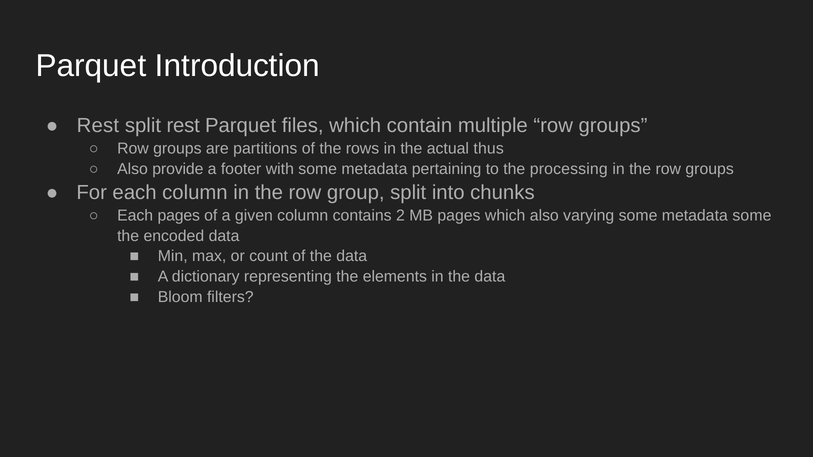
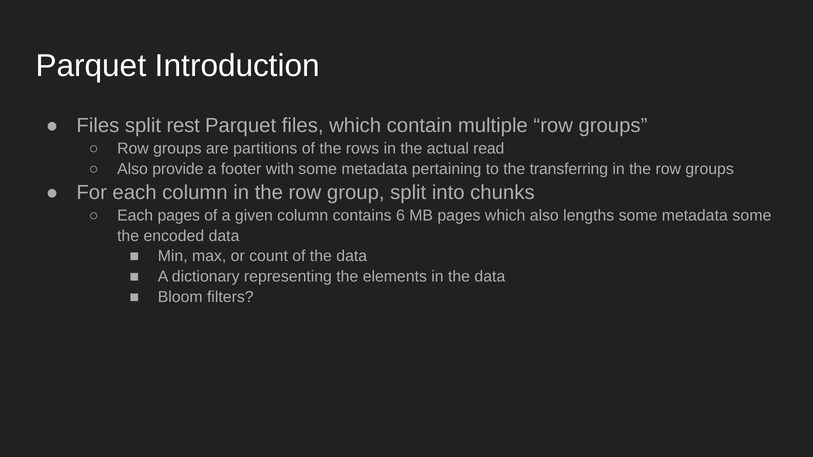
Rest at (98, 126): Rest -> Files
thus: thus -> read
processing: processing -> transferring
2: 2 -> 6
varying: varying -> lengths
